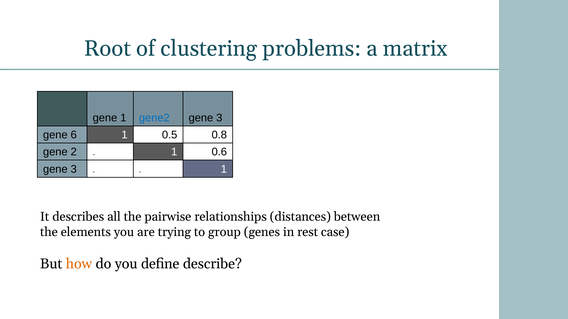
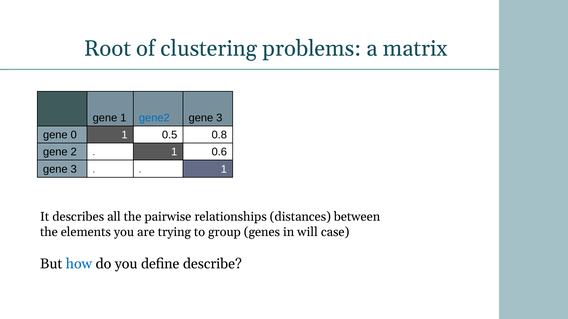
6: 6 -> 0
rest: rest -> will
how colour: orange -> blue
